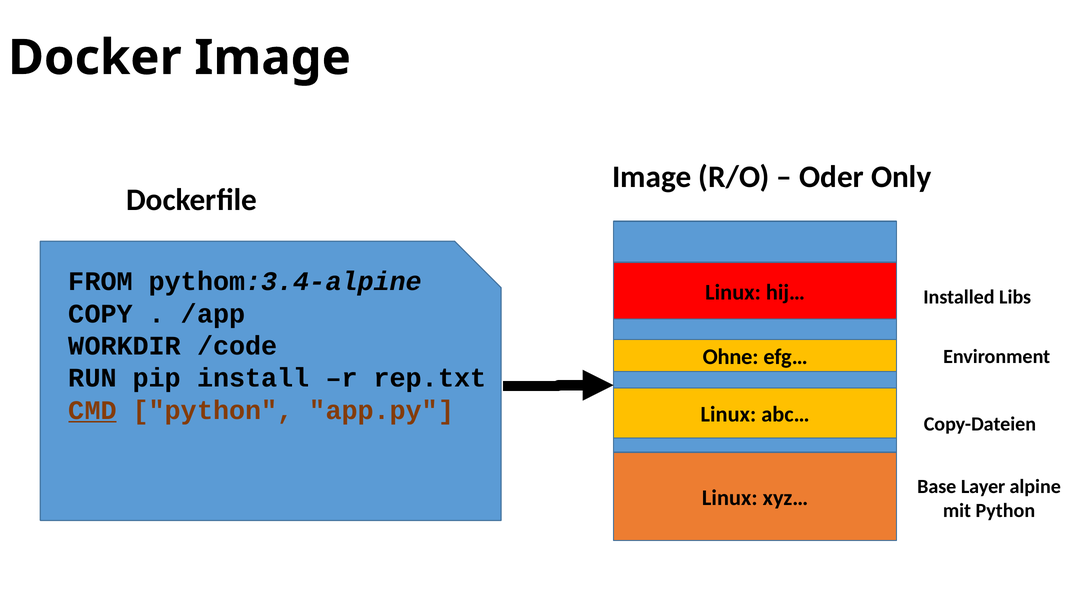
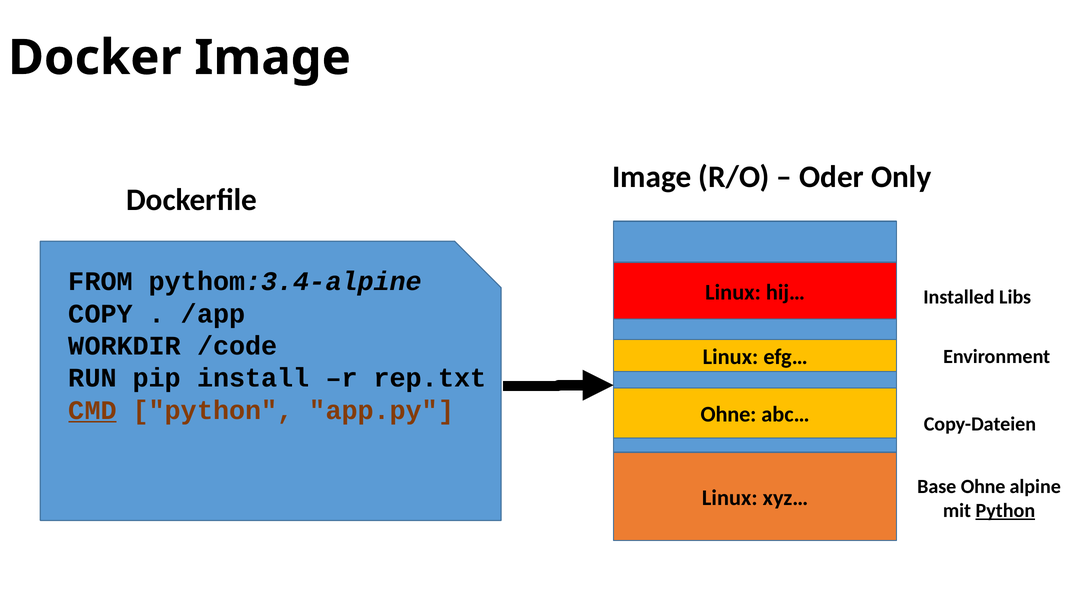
Ohne at (731, 357): Ohne -> Linux
Linux at (728, 414): Linux -> Ohne
Base Layer: Layer -> Ohne
Python at (1005, 510) underline: none -> present
